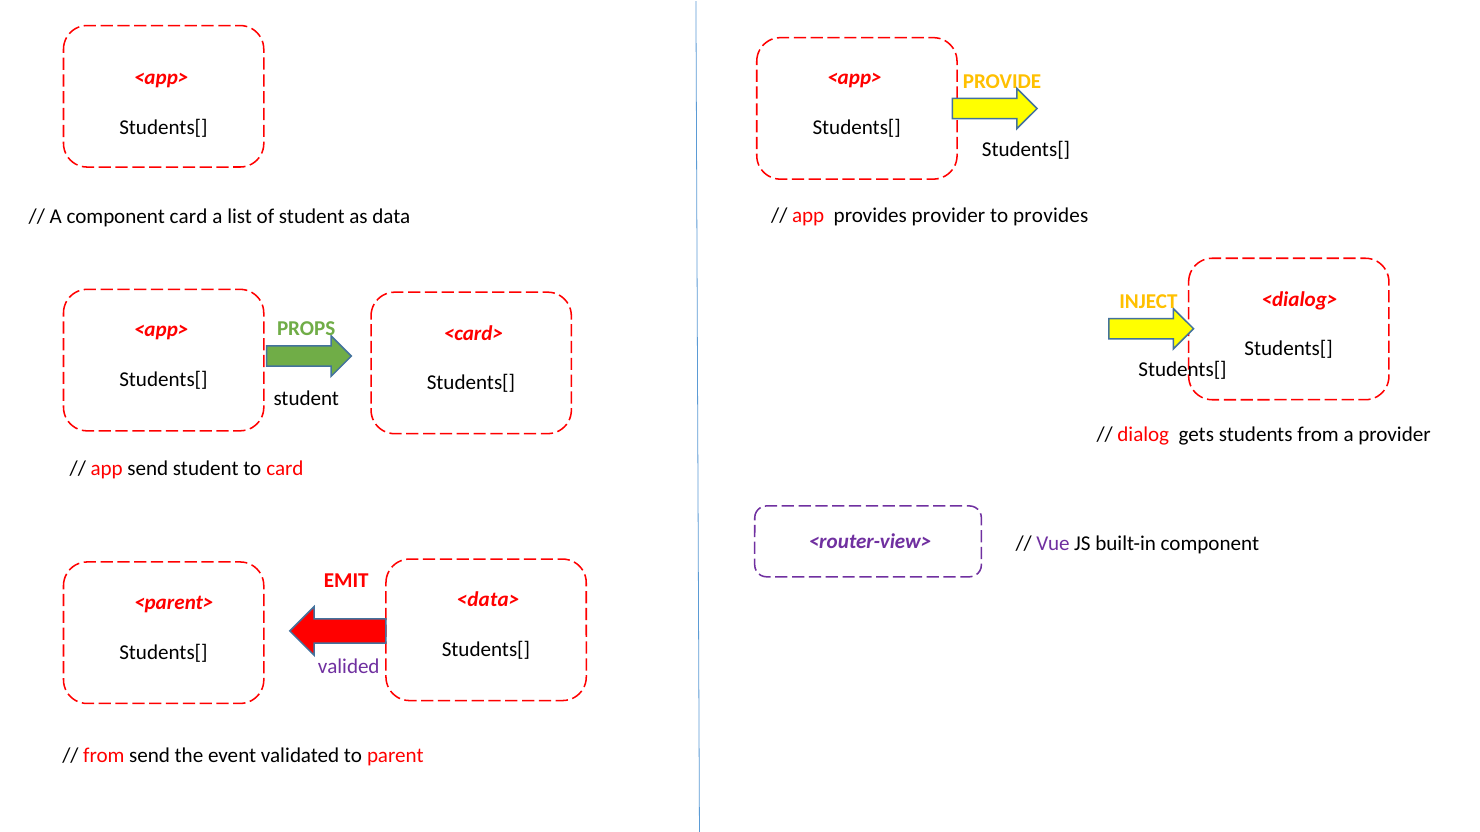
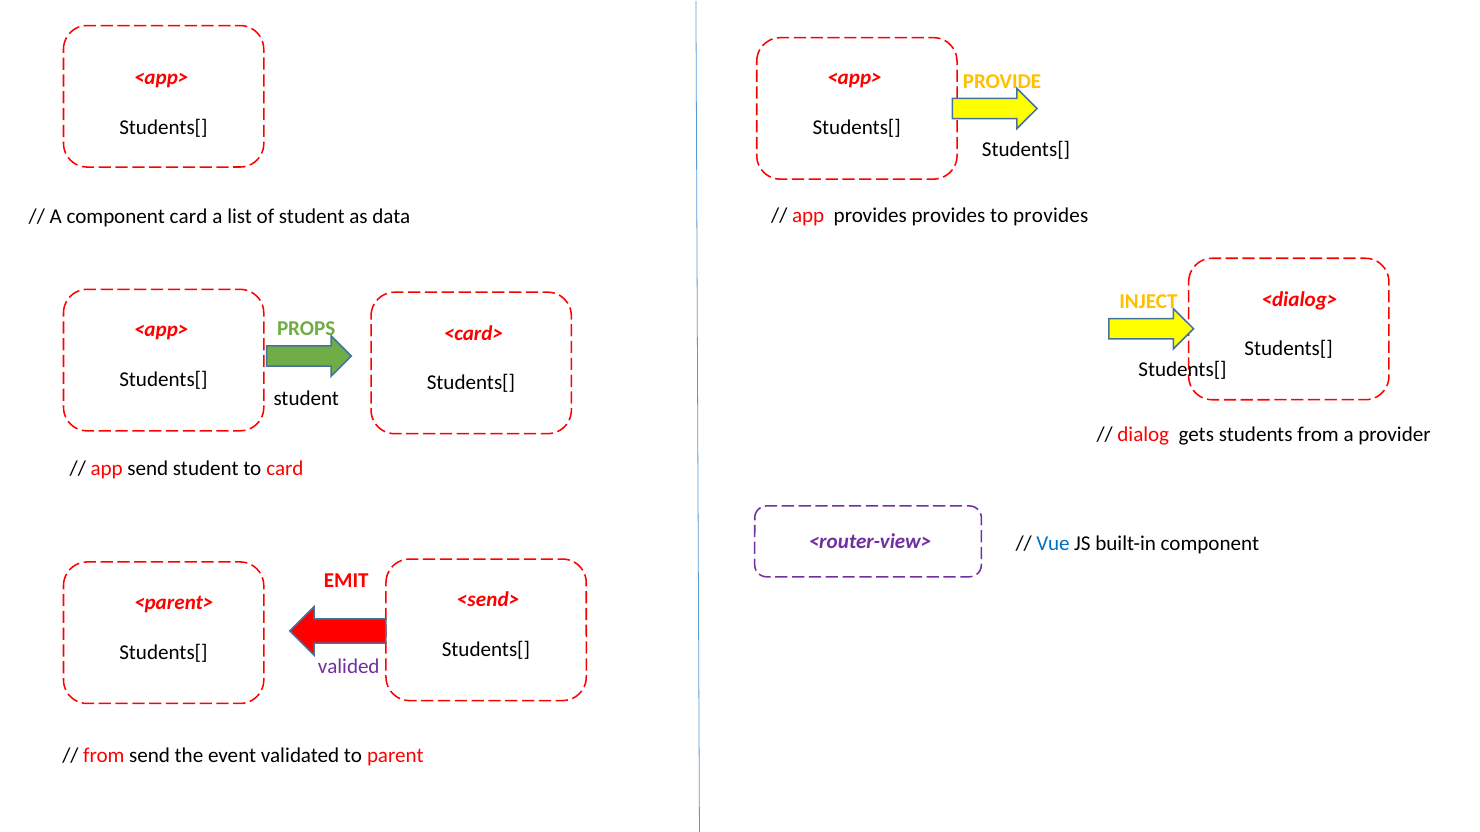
provides provider: provider -> provides
Vue colour: purple -> blue
<data>: <data> -> <send>
